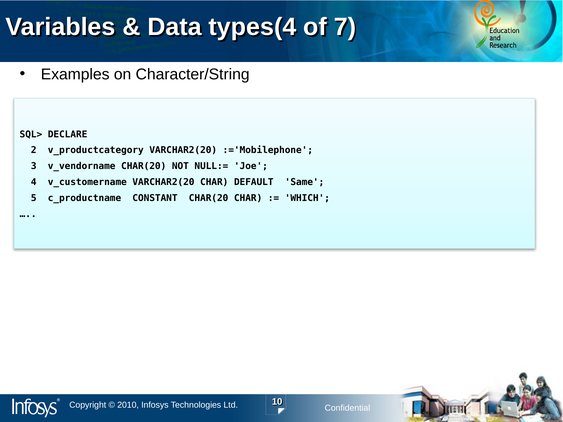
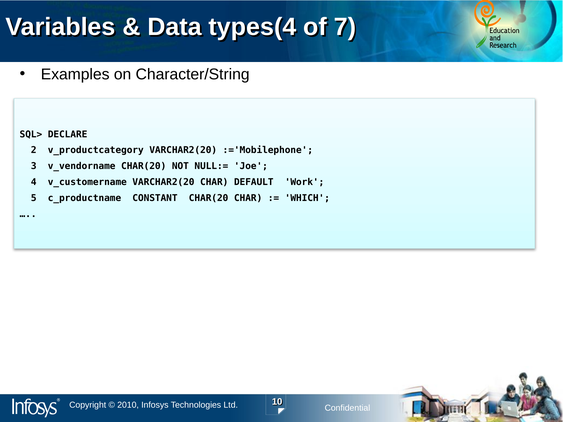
Same: Same -> Work
